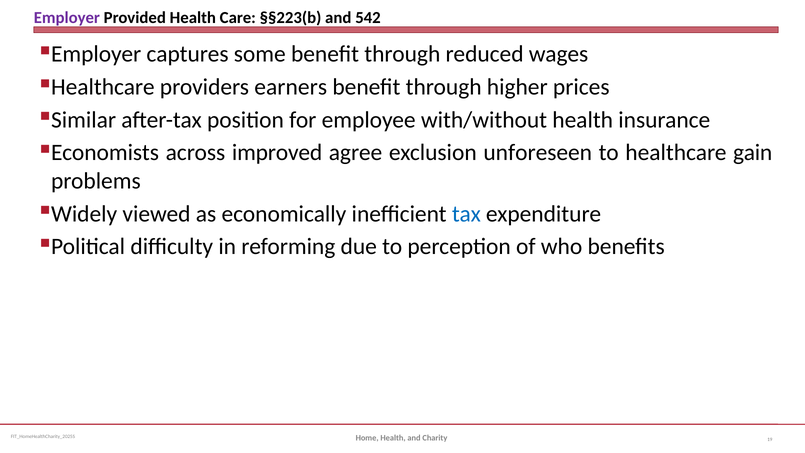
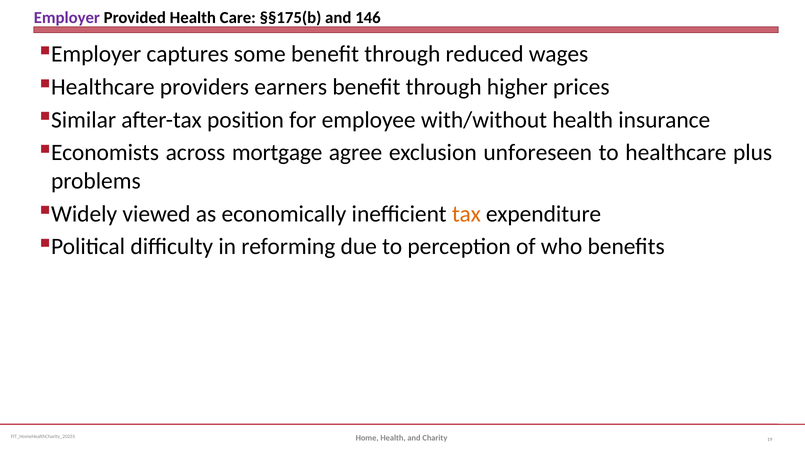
§§223(b: §§223(b -> §§175(b
542: 542 -> 146
improved: improved -> mortgage
gain: gain -> plus
tax colour: blue -> orange
